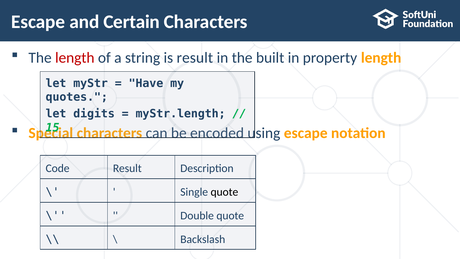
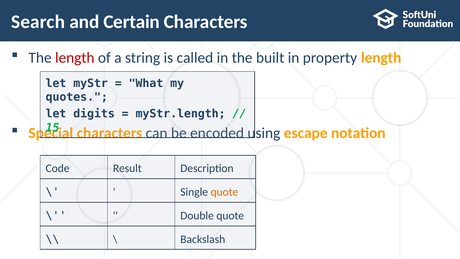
Escape at (38, 22): Escape -> Search
is result: result -> called
Have: Have -> What
quote at (224, 192) colour: black -> orange
